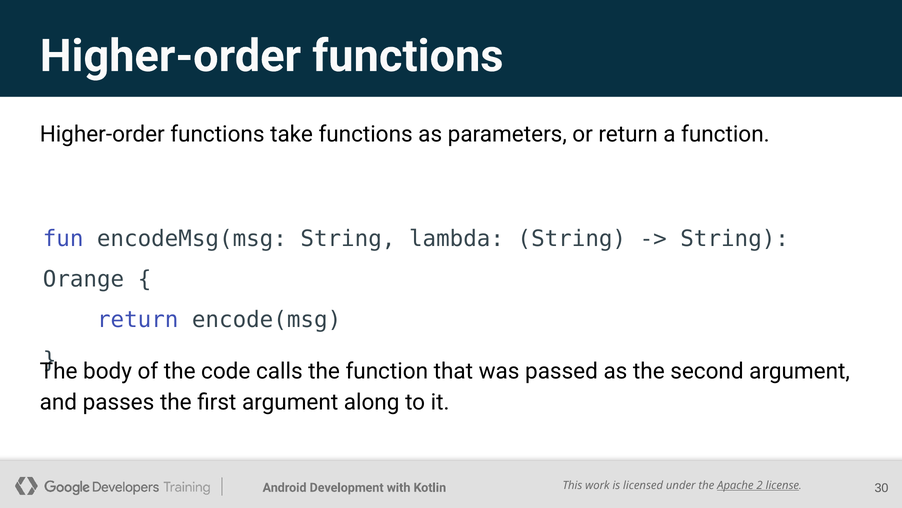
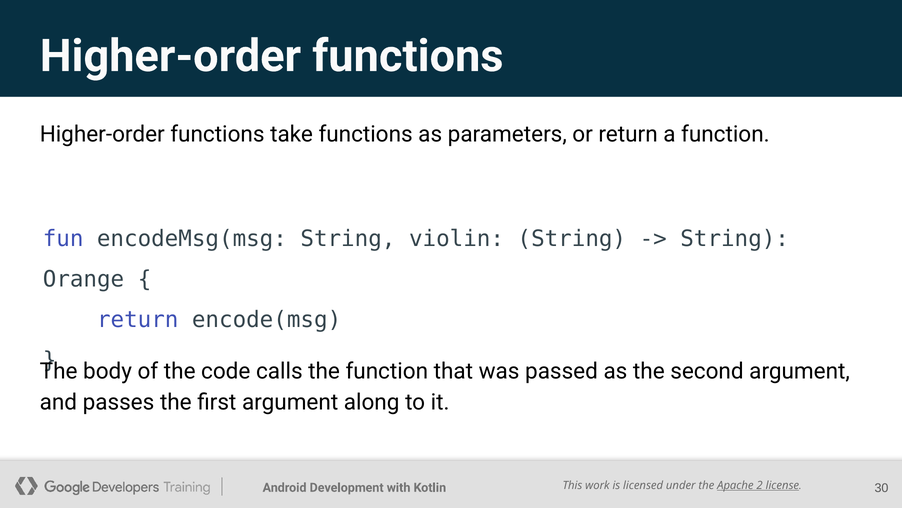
lambda: lambda -> violin
